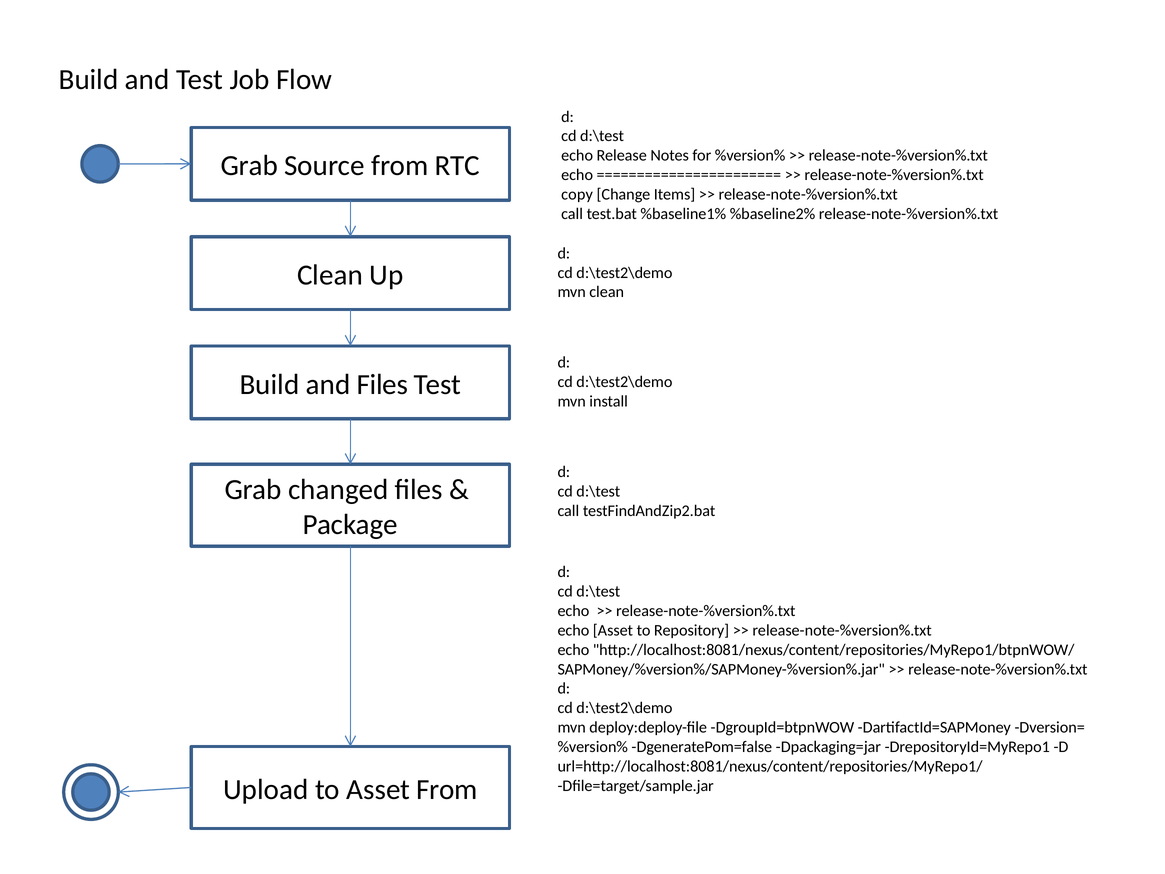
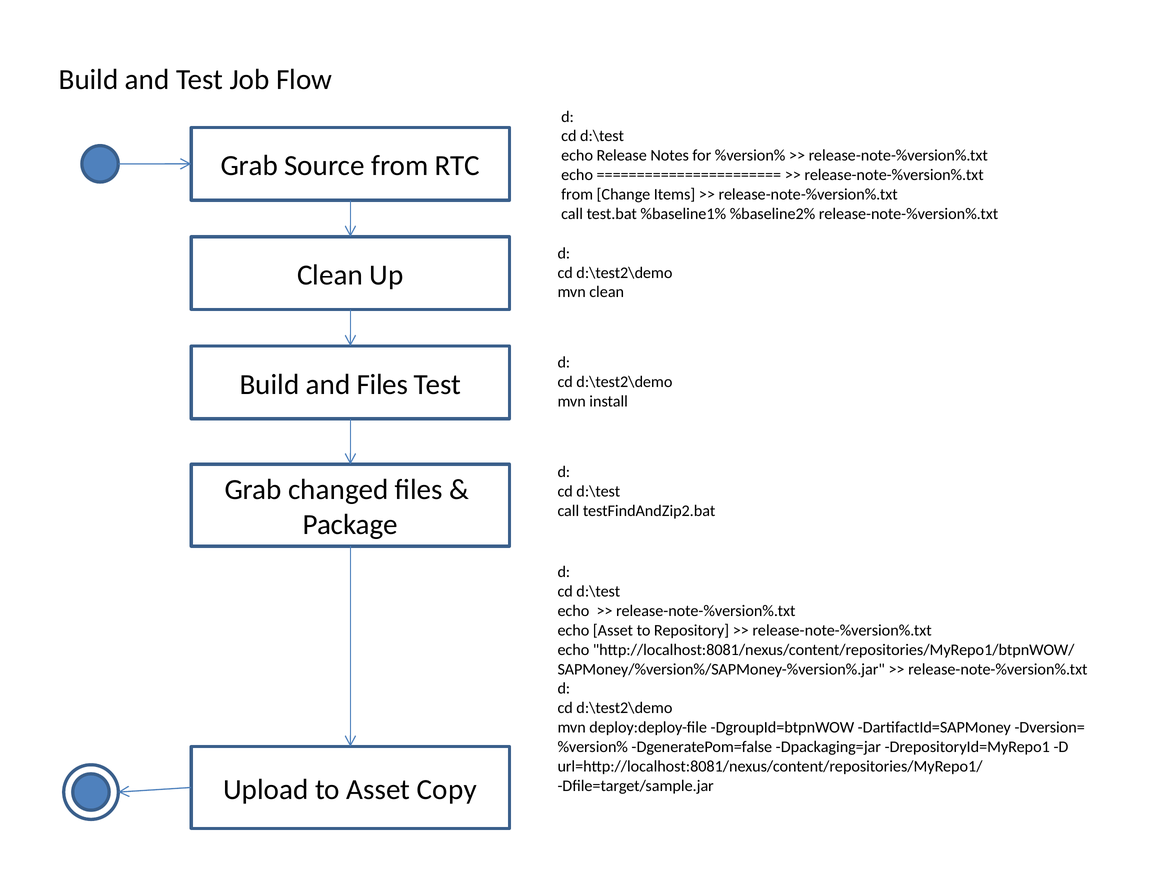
copy at (577, 194): copy -> from
Asset From: From -> Copy
